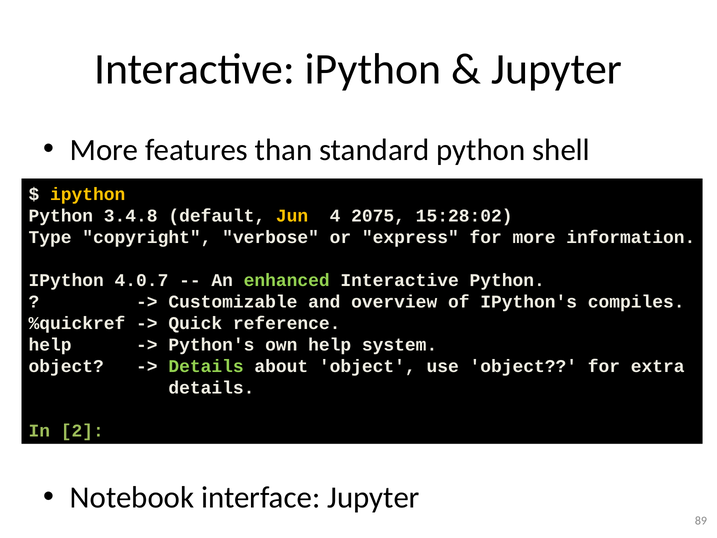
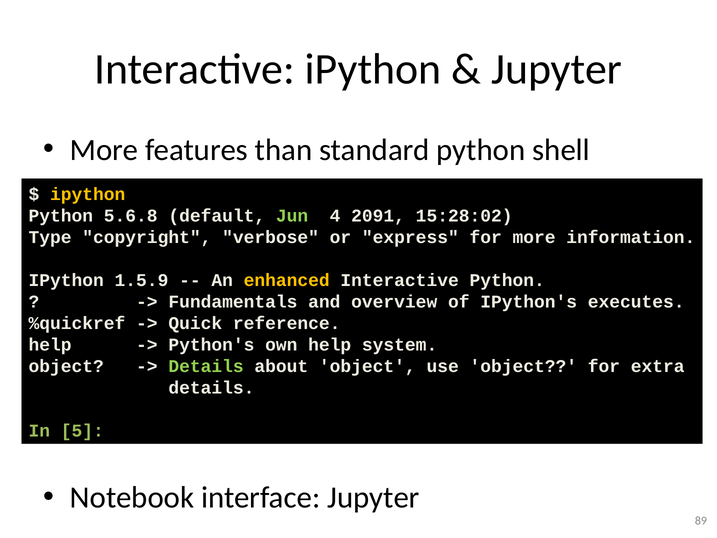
3.4.8: 3.4.8 -> 5.6.8
Jun colour: yellow -> light green
2075: 2075 -> 2091
4.0.7: 4.0.7 -> 1.5.9
enhanced colour: light green -> yellow
Customizable: Customizable -> Fundamentals
compiles: compiles -> executes
2: 2 -> 5
